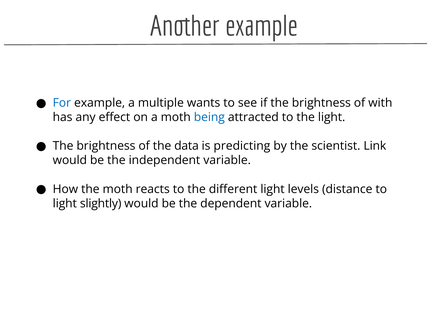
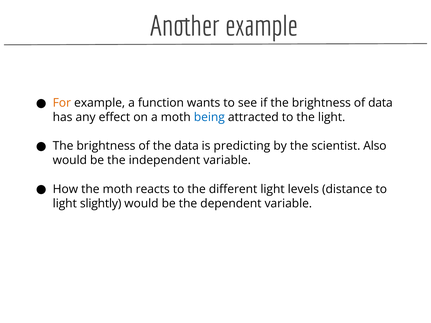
For colour: blue -> orange
multiple: multiple -> function
of with: with -> data
Link: Link -> Also
